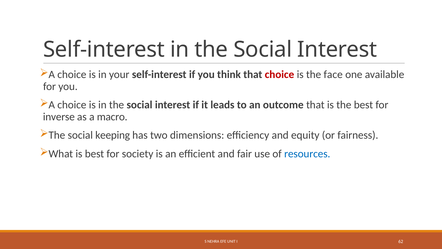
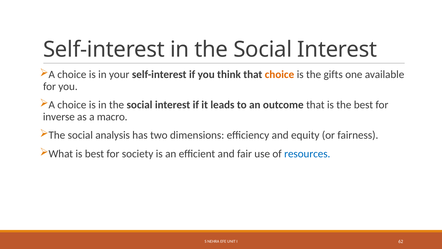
choice at (279, 74) colour: red -> orange
face: face -> gifts
keeping: keeping -> analysis
